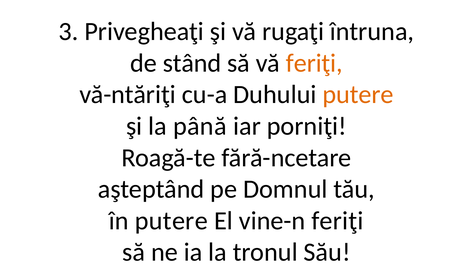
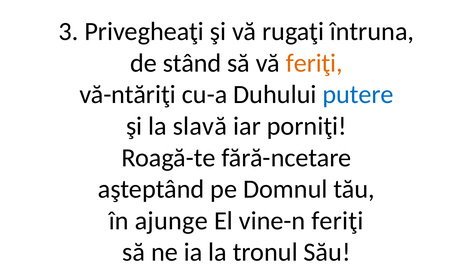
putere at (358, 95) colour: orange -> blue
până: până -> slavă
în putere: putere -> ajunge
